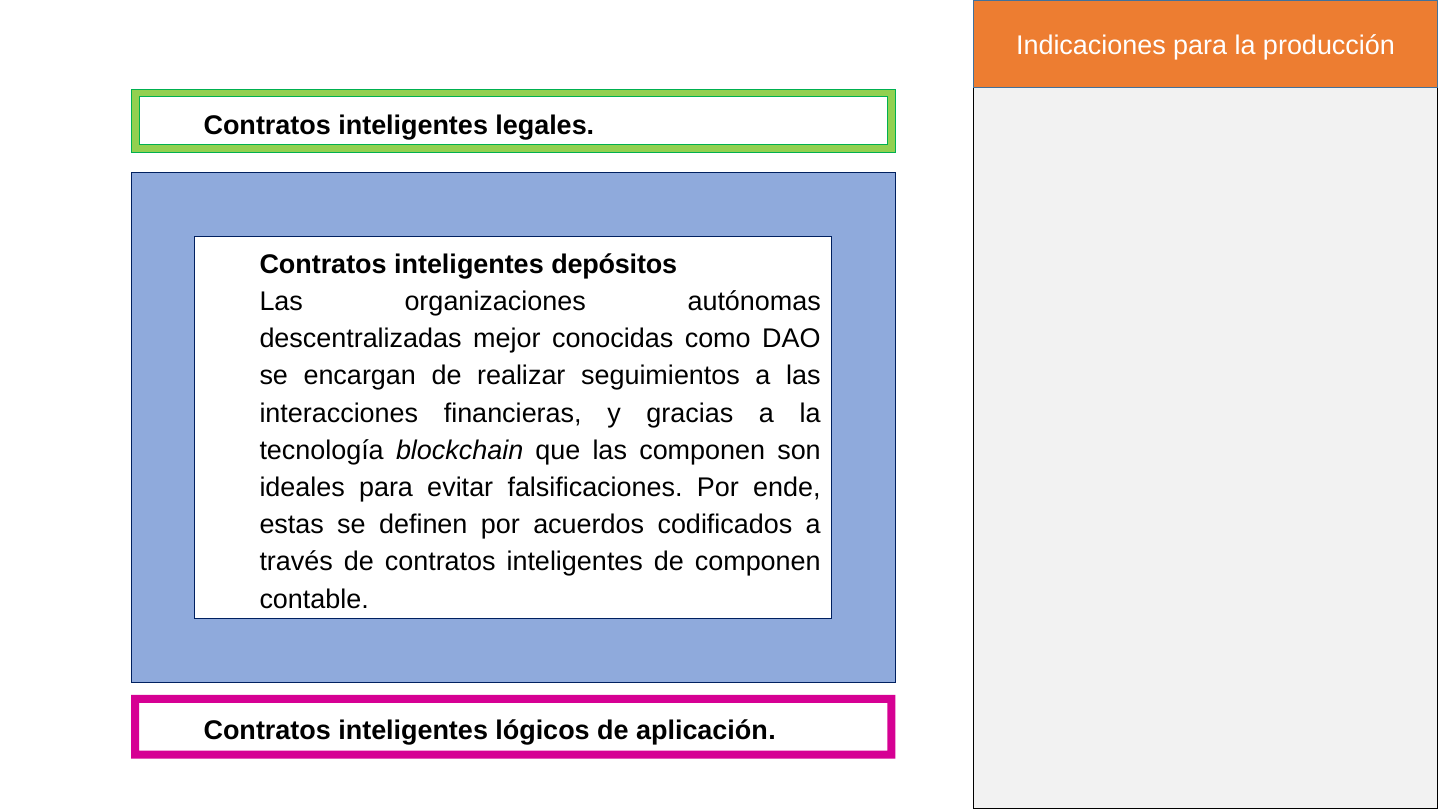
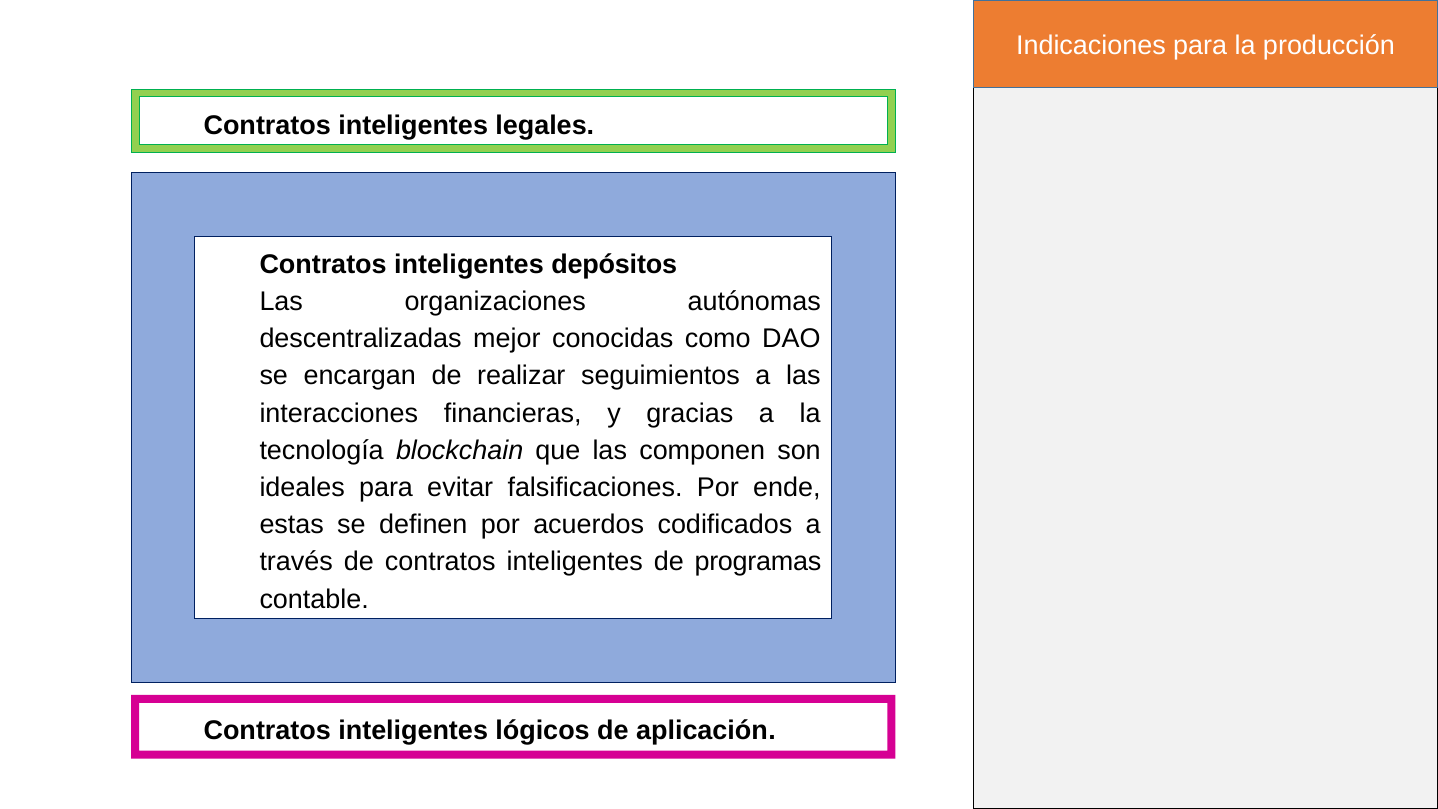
de componen: componen -> programas
